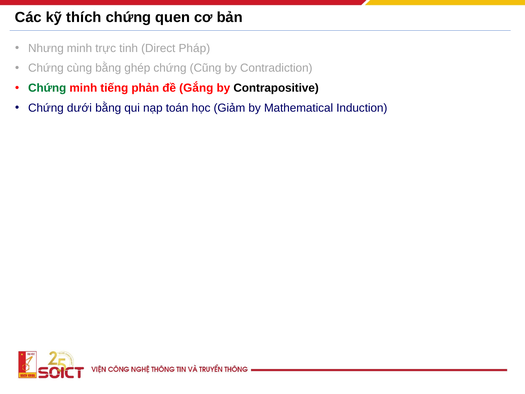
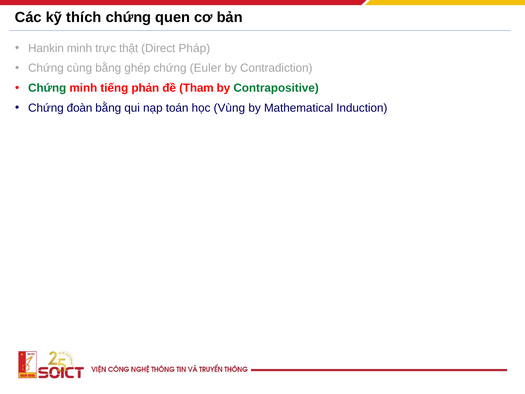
Nhưng: Nhưng -> Hankin
tinh: tinh -> thật
Cũng: Cũng -> Euler
Gắng: Gắng -> Tham
Contrapositive colour: black -> green
dưới: dưới -> đoàn
Giảm: Giảm -> Vùng
